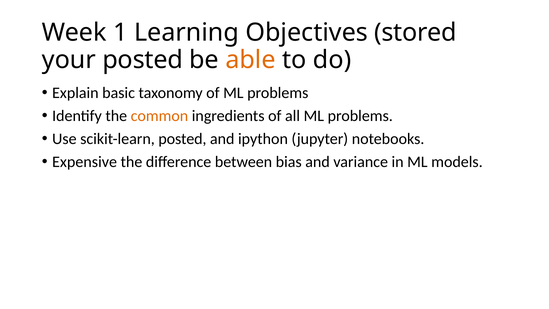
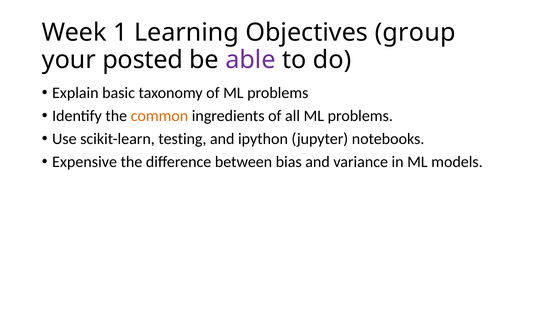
stored: stored -> group
able colour: orange -> purple
scikit-learn posted: posted -> testing
